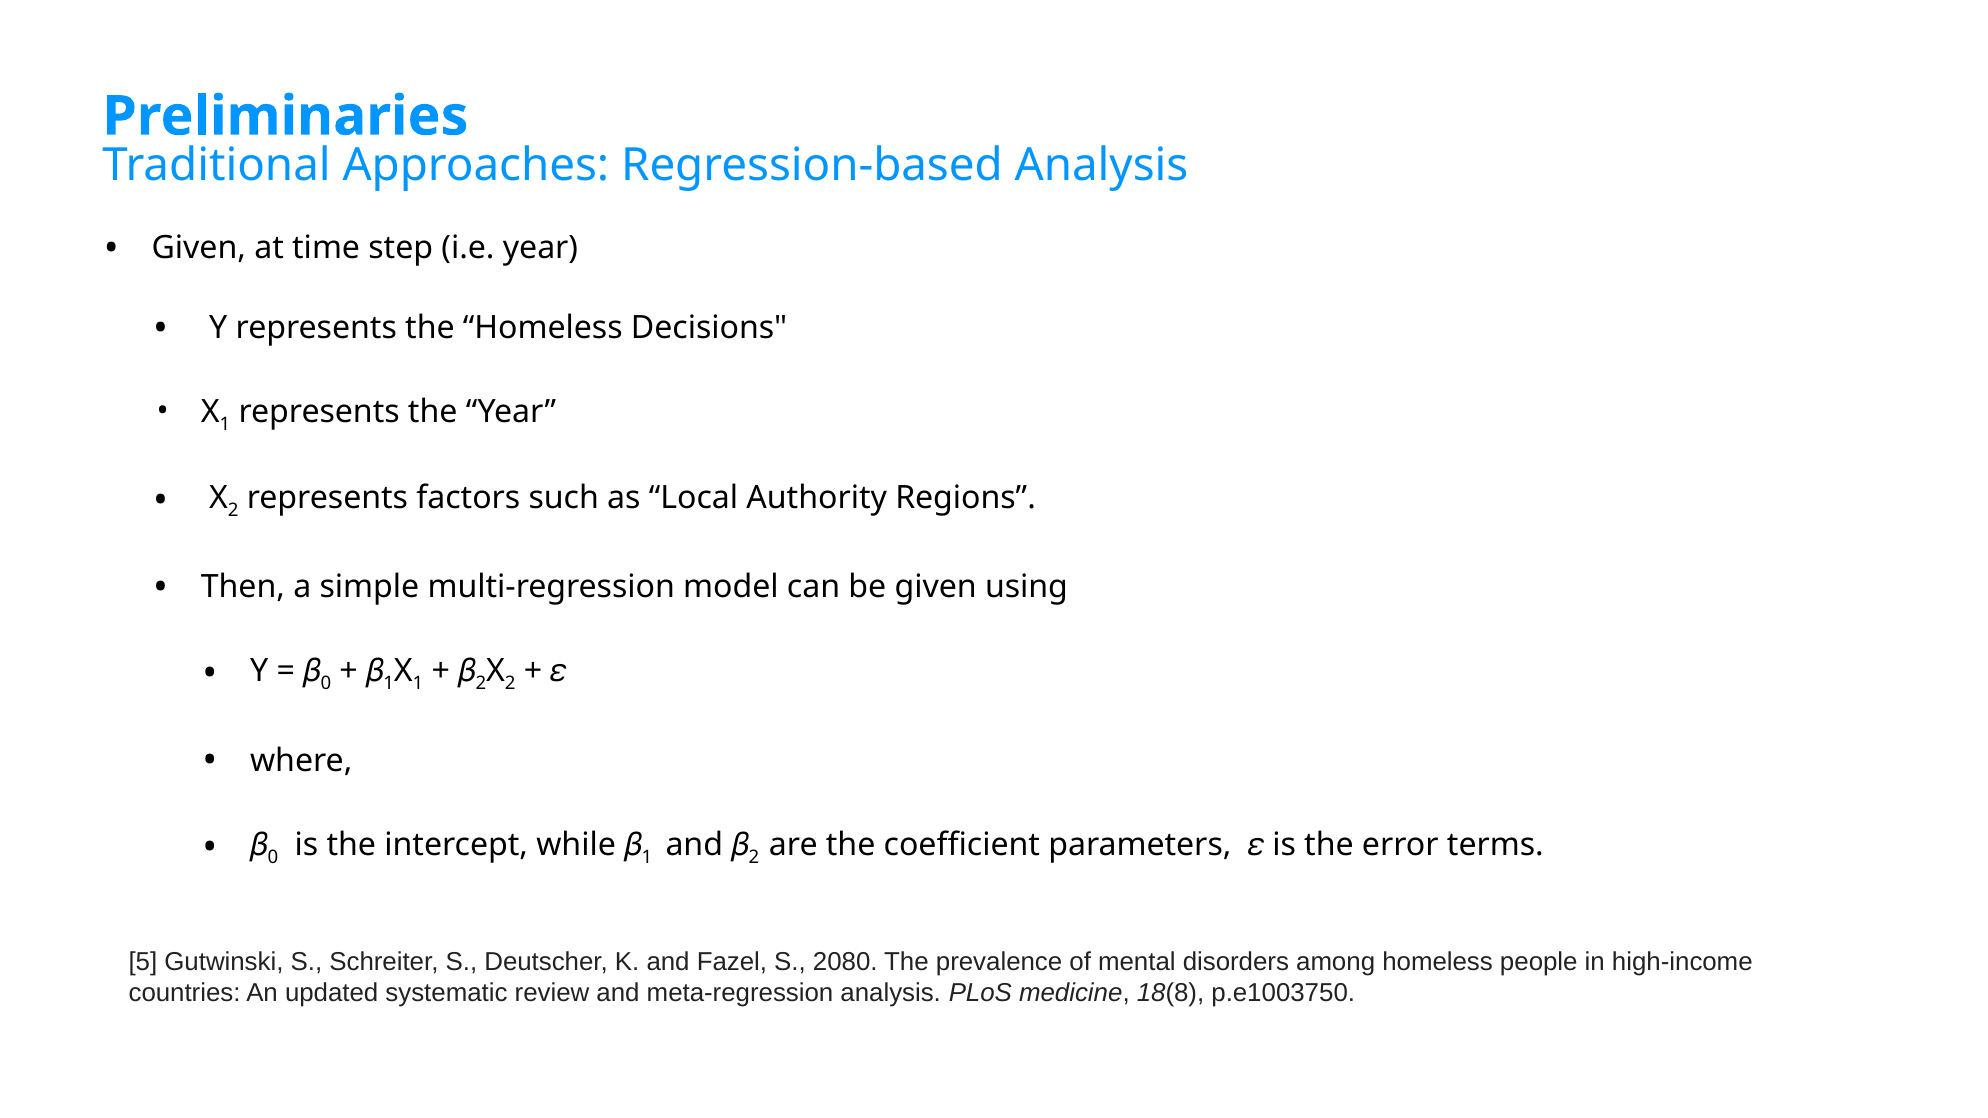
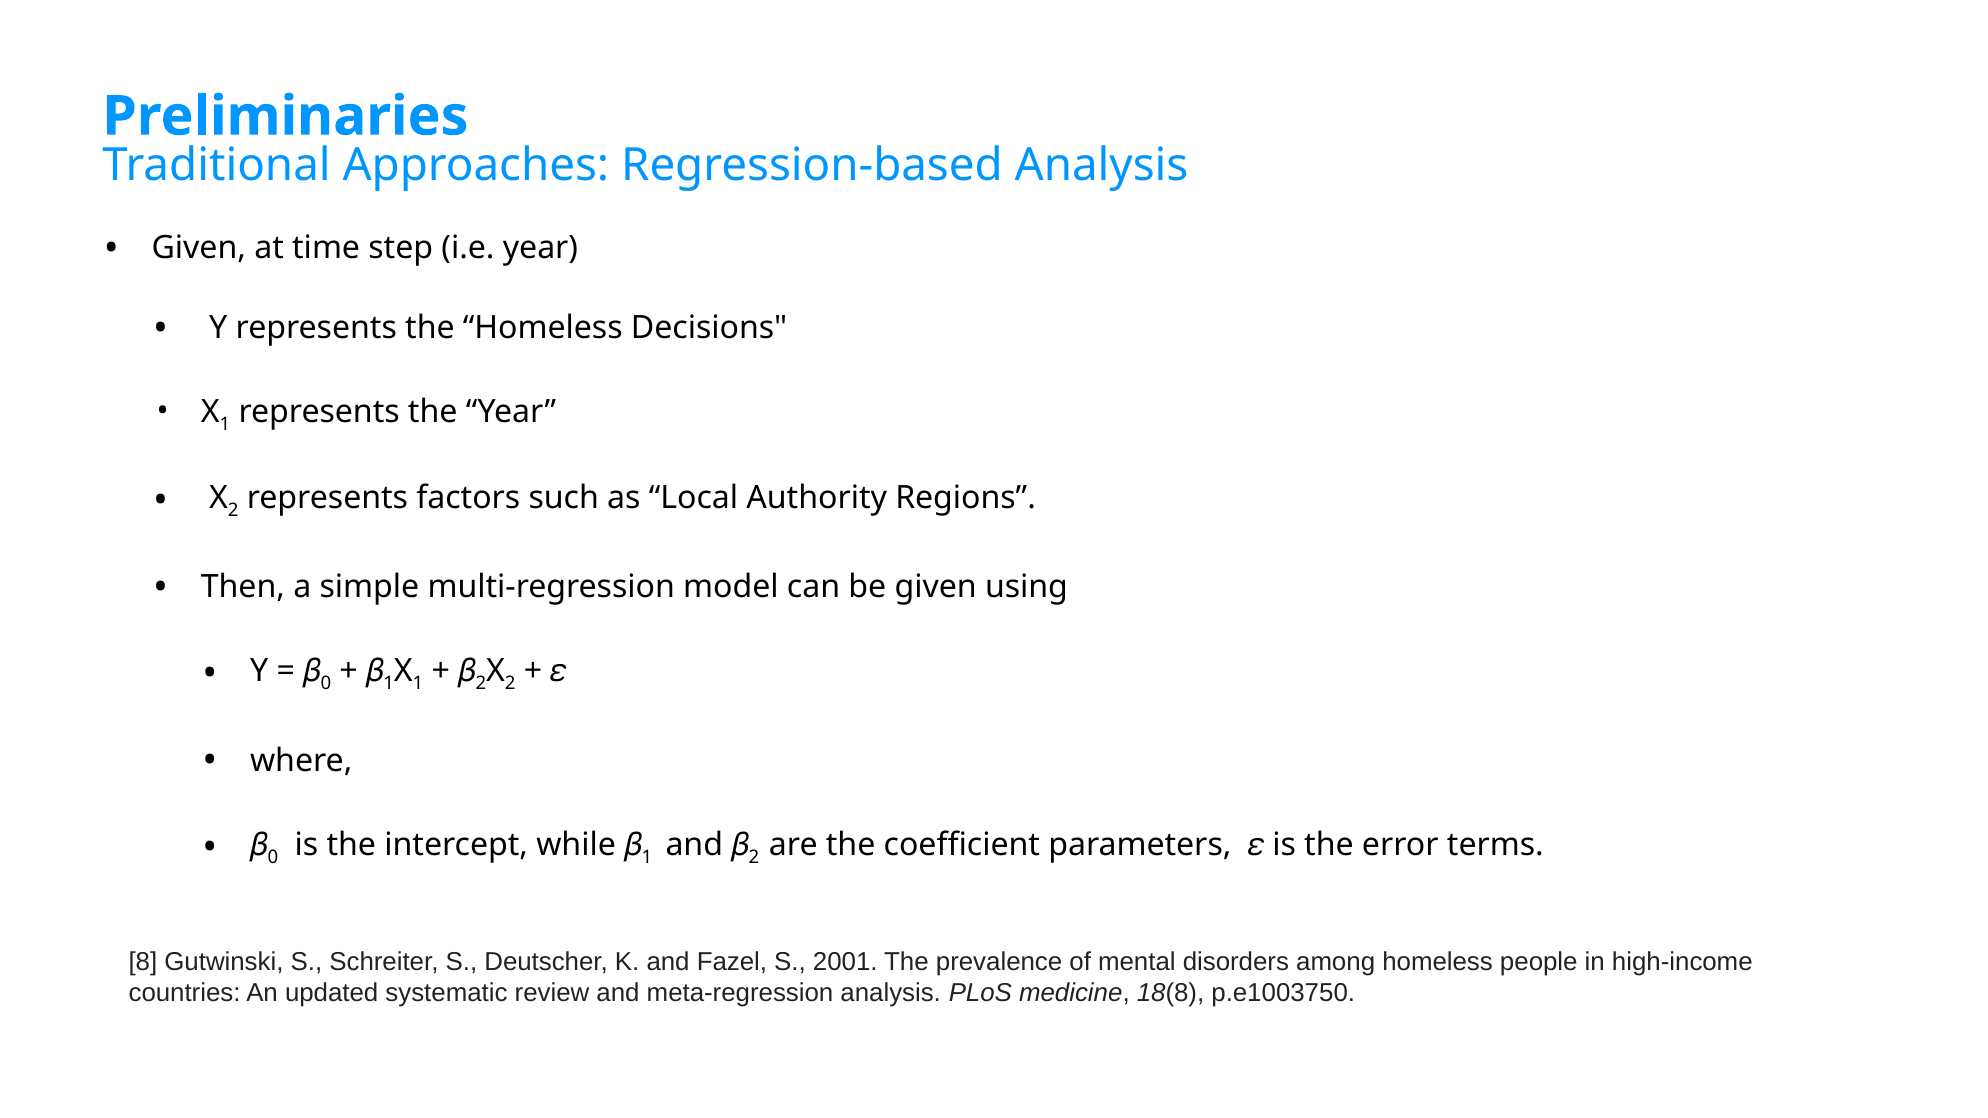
5: 5 -> 8
2080: 2080 -> 2001
